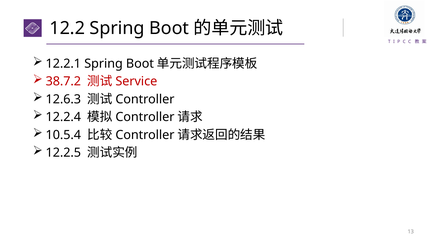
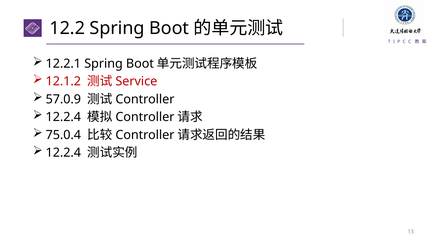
38.7.2: 38.7.2 -> 12.1.2
12.6.3: 12.6.3 -> 57.0.9
10.5.4: 10.5.4 -> 75.0.4
12.2.5 at (63, 152): 12.2.5 -> 12.2.4
